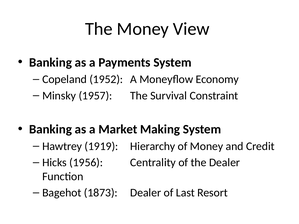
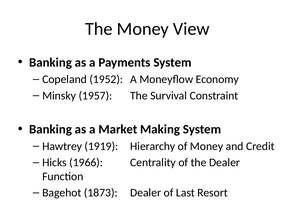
1956: 1956 -> 1966
